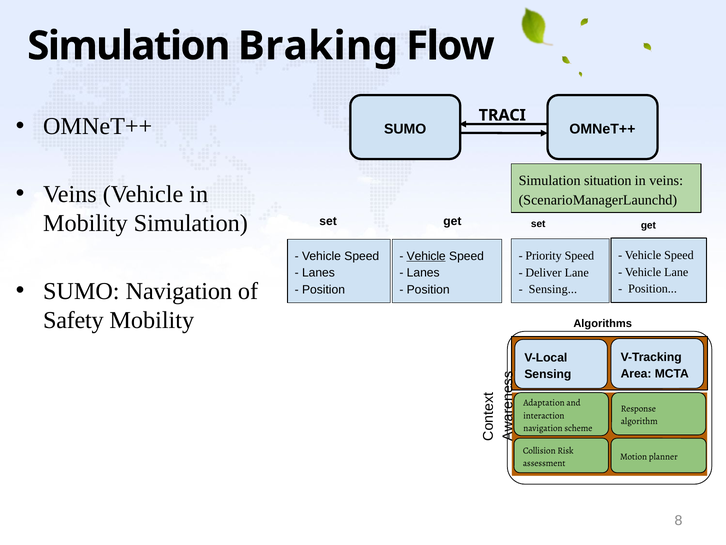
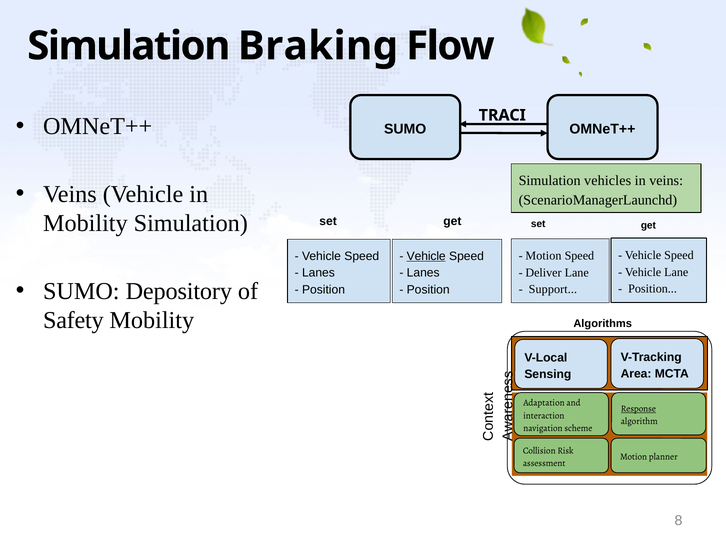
situation: situation -> vehicles
Priority at (544, 256): Priority -> Motion
SUMO Navigation: Navigation -> Depository
Sensing at (553, 289): Sensing -> Support
Response underline: none -> present
